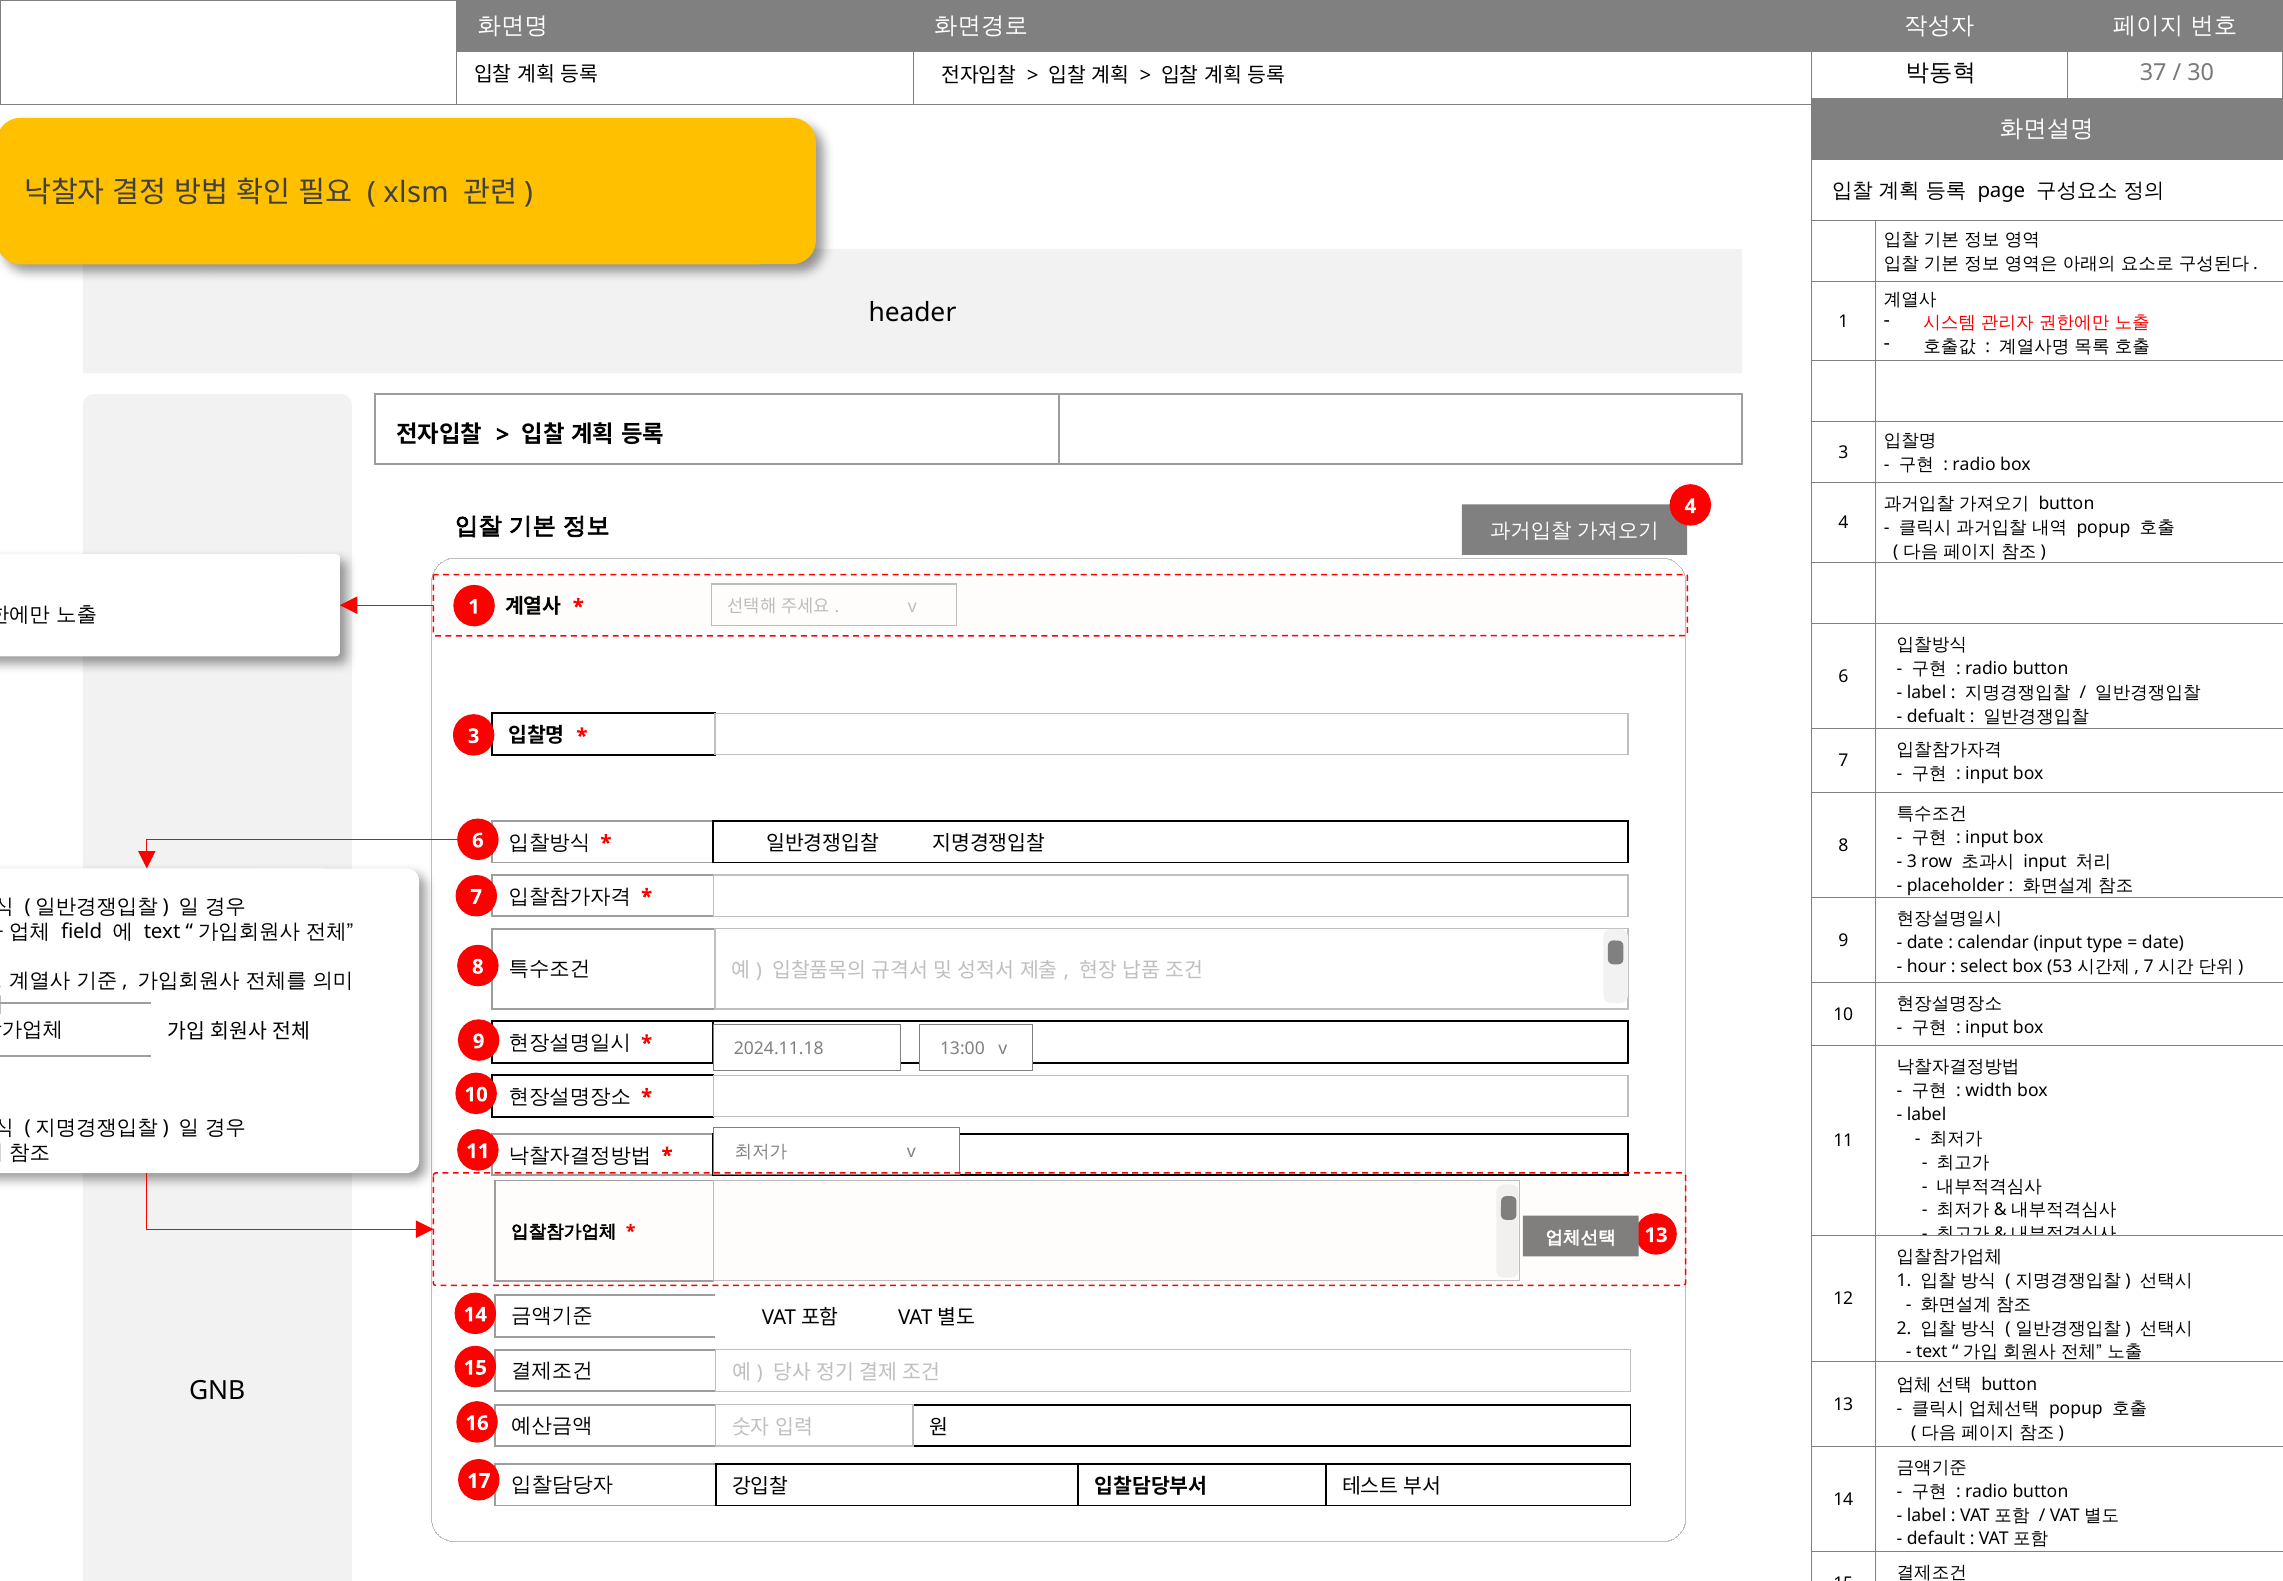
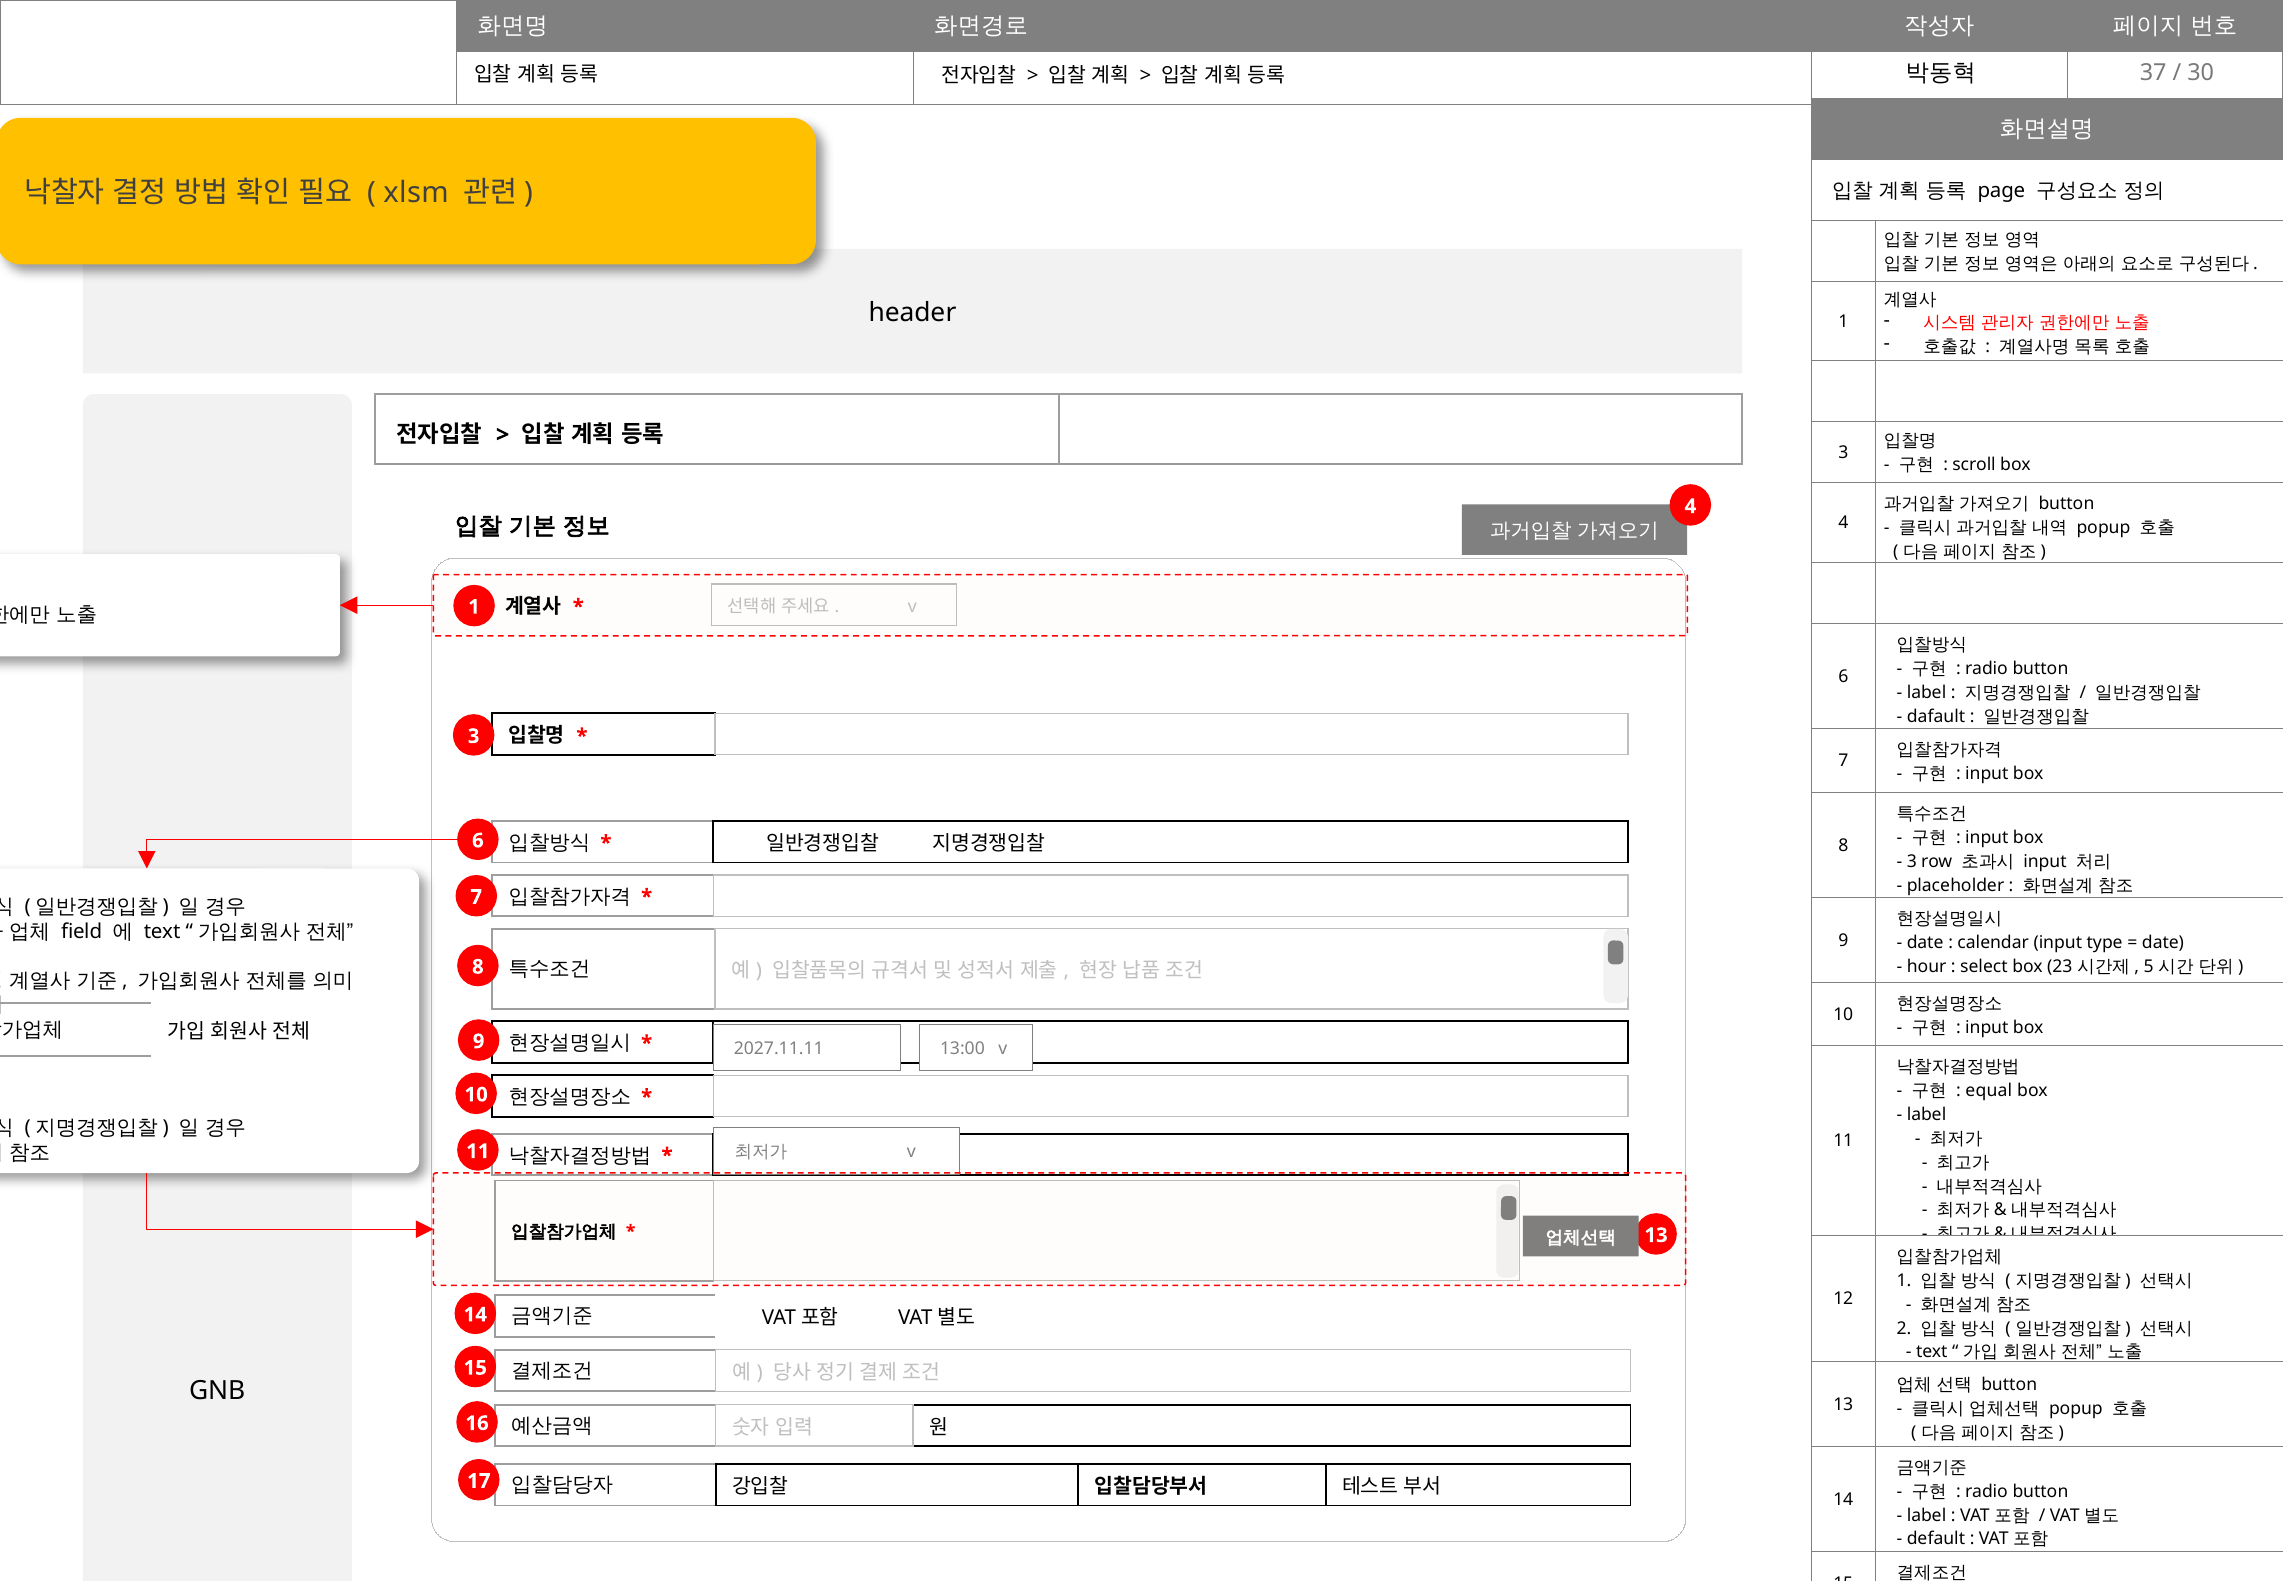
radio at (1974, 465): radio -> scroll
defualt: defualt -> dafault
box 53: 53 -> 23
7 at (2149, 966): 7 -> 5
2024.11.18: 2024.11.18 -> 2027.11.11
width: width -> equal
